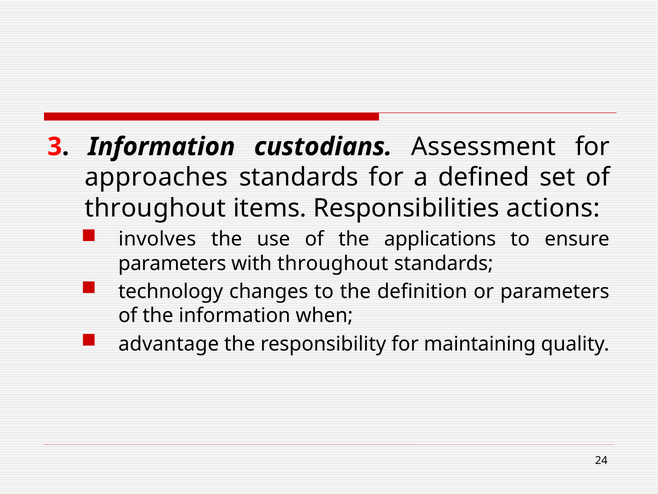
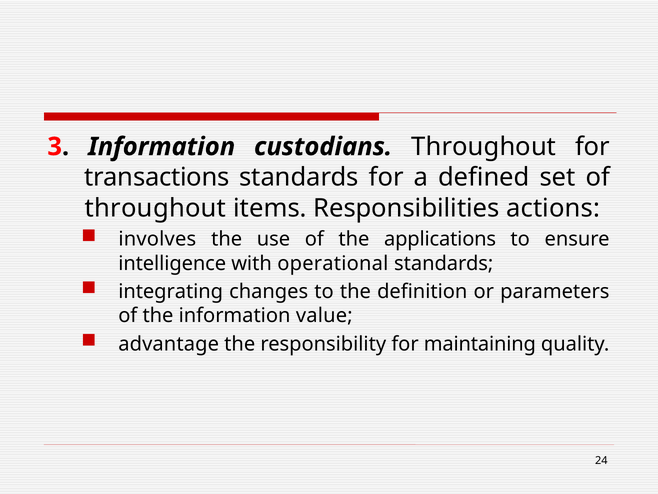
custodians Assessment: Assessment -> Throughout
approaches: approaches -> transactions
parameters at (172, 263): parameters -> intelligence
with throughout: throughout -> operational
technology: technology -> integrating
when: when -> value
